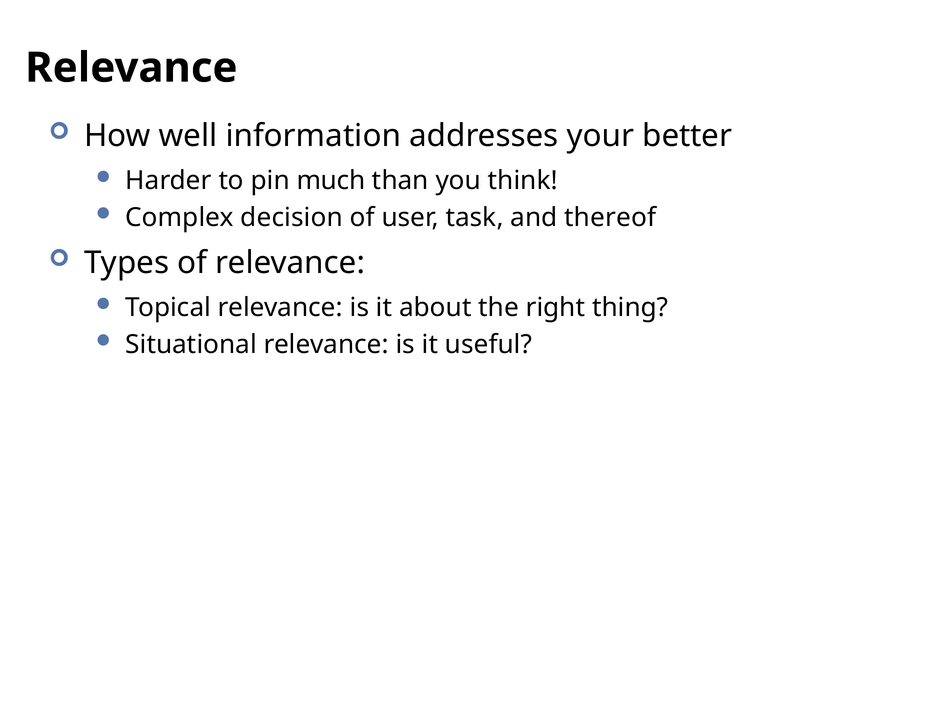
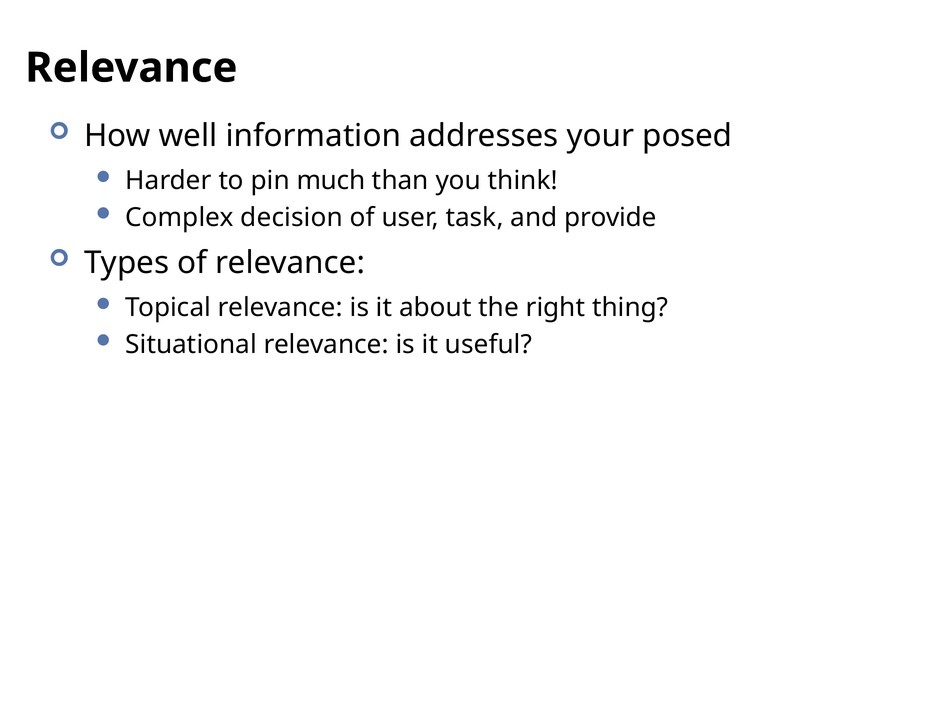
better: better -> posed
thereof: thereof -> provide
